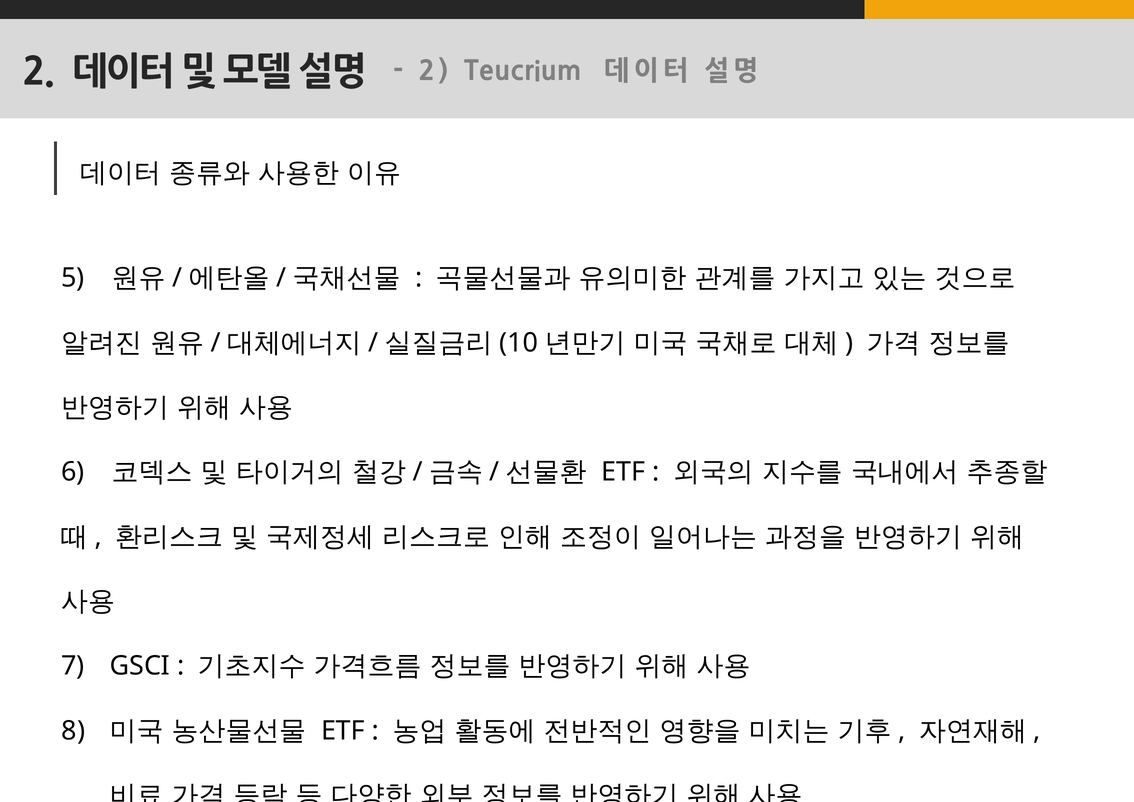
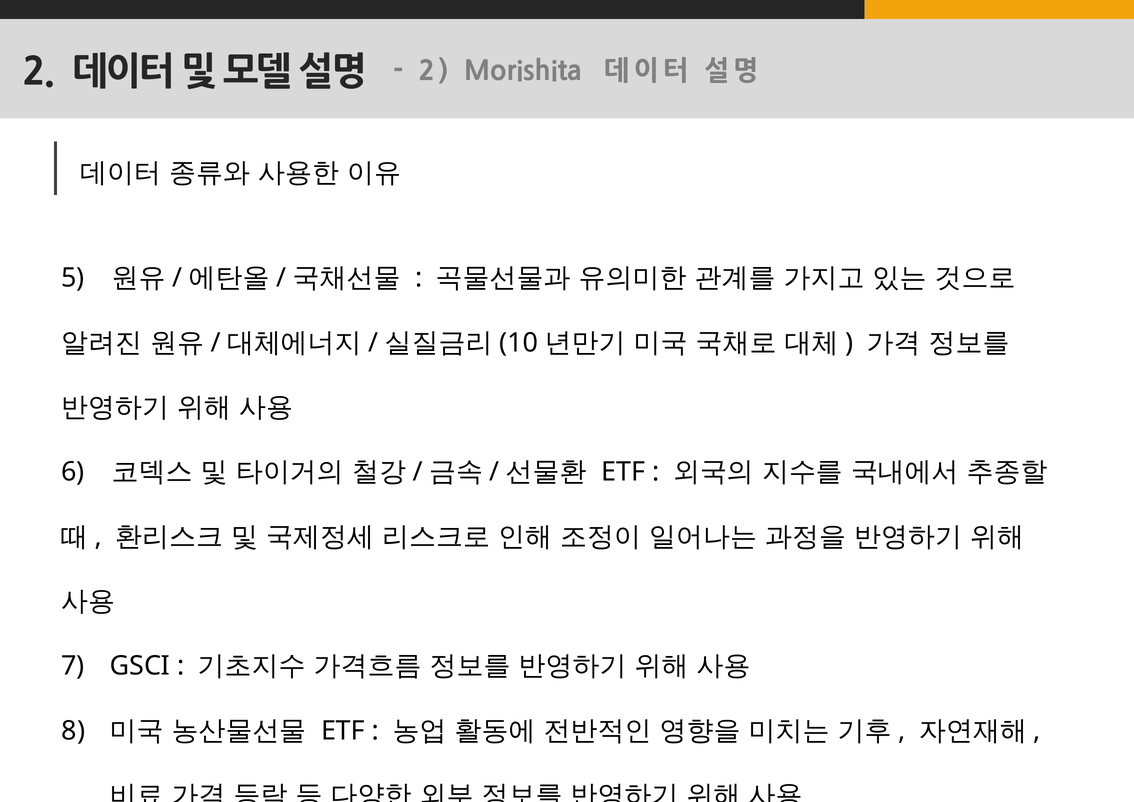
Teucrium: Teucrium -> Morishita
